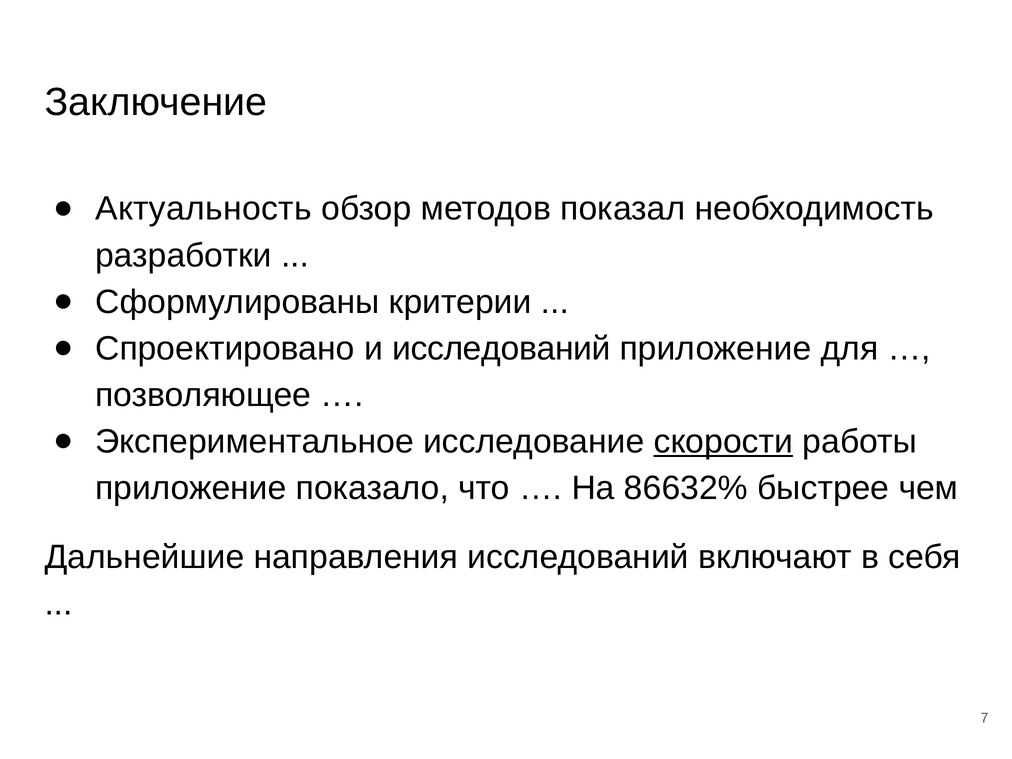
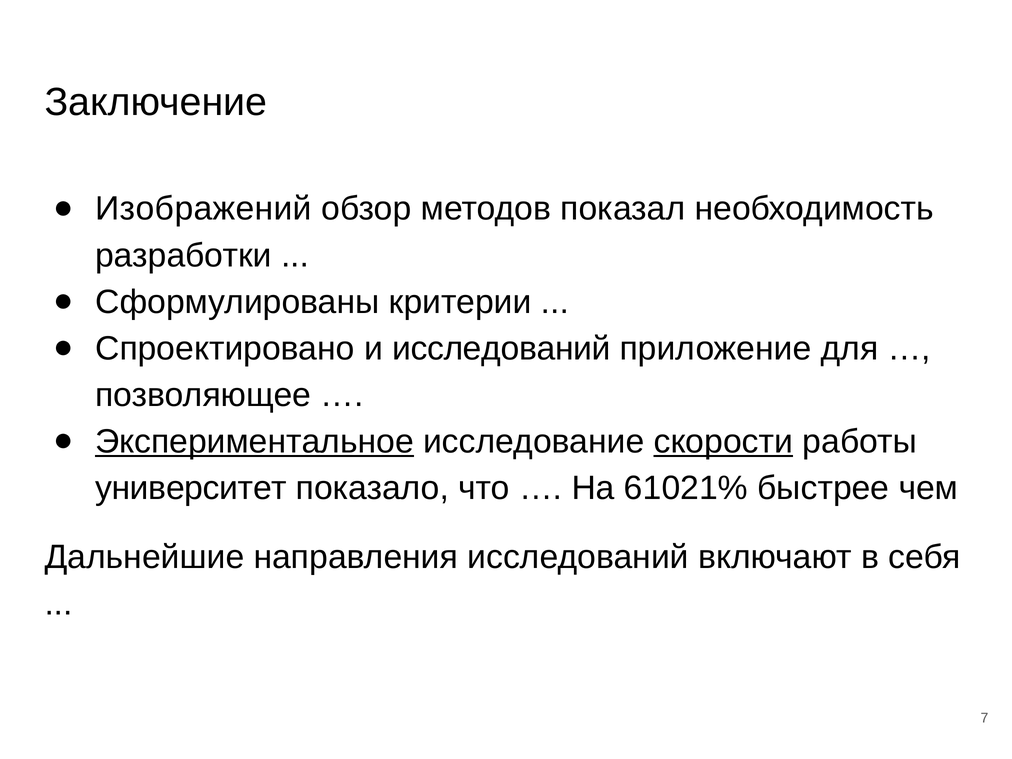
Актуальность: Актуальность -> Изображений
Экспериментальное underline: none -> present
приложение at (191, 488): приложение -> университет
86632%: 86632% -> 61021%
